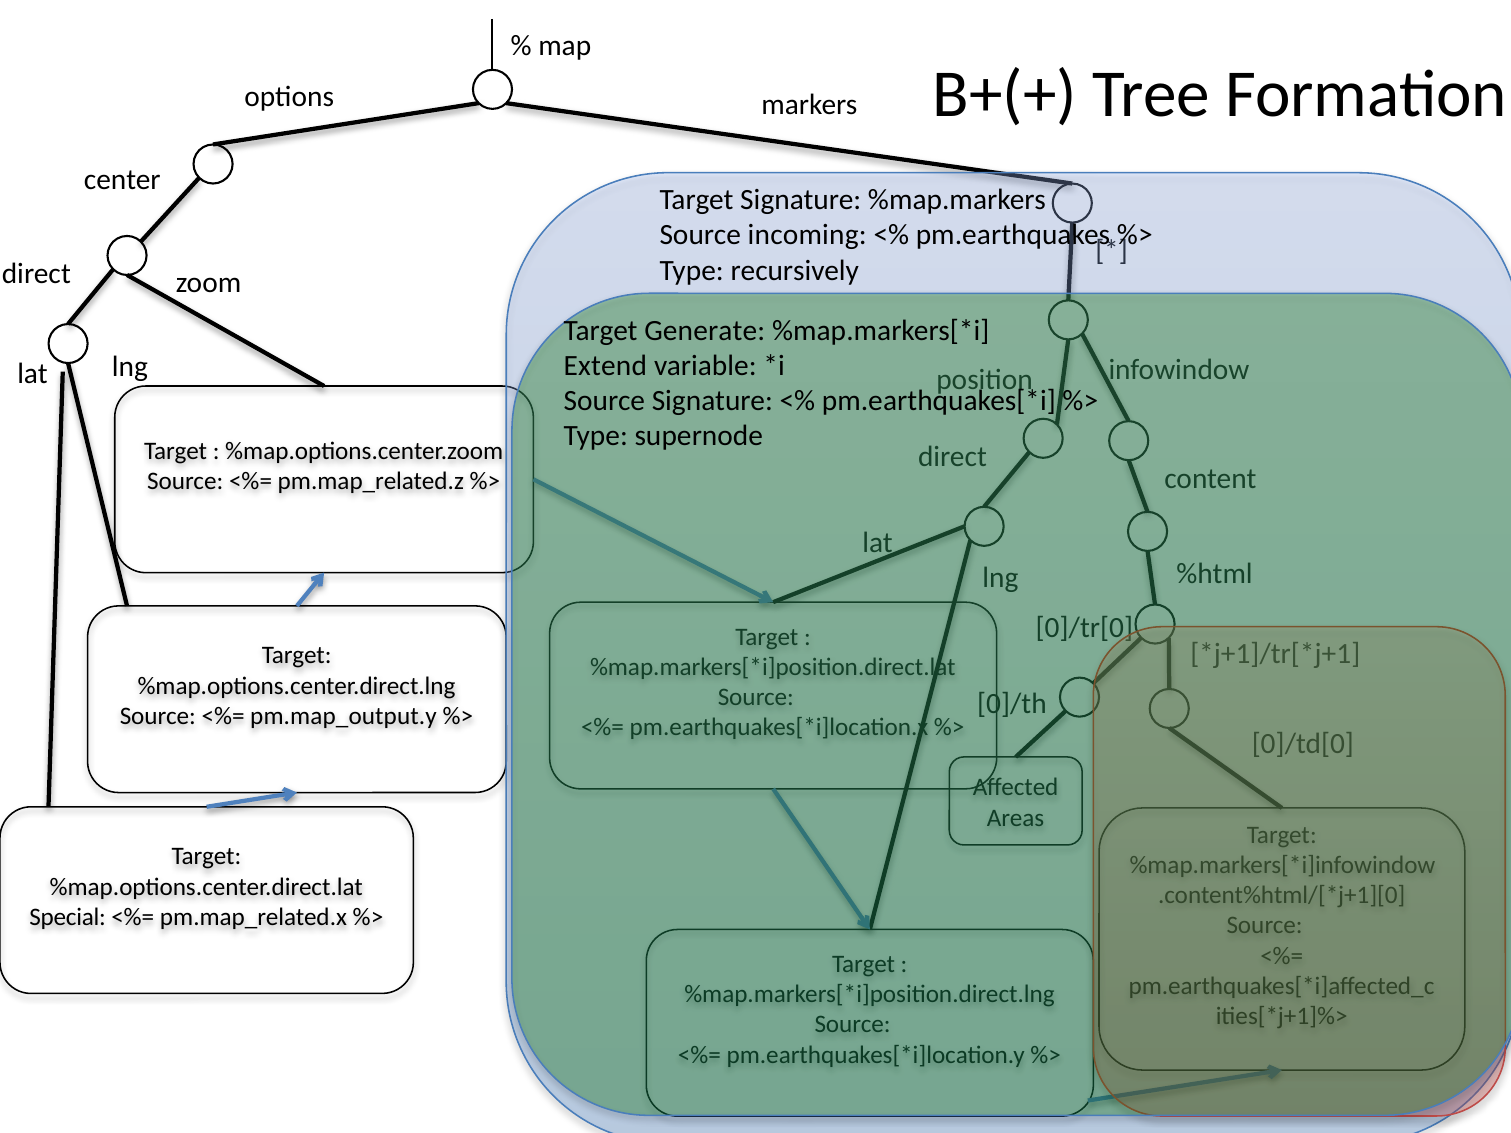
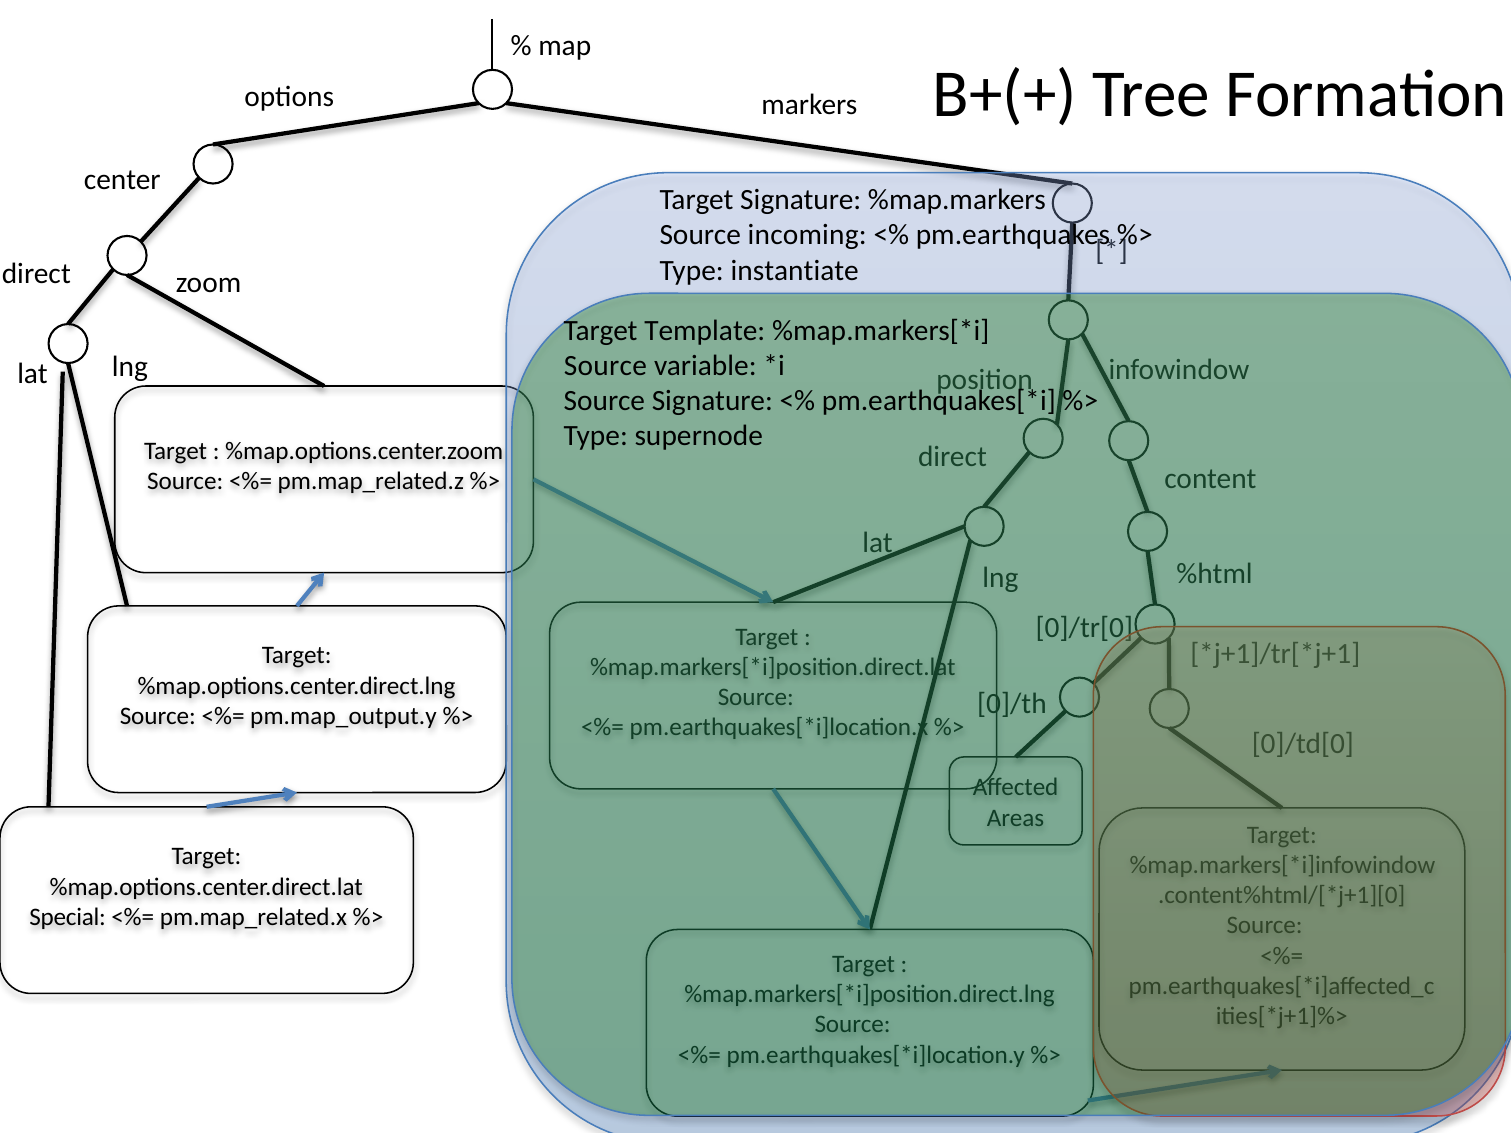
recursively: recursively -> instantiate
Generate: Generate -> Template
Extend at (605, 366): Extend -> Source
